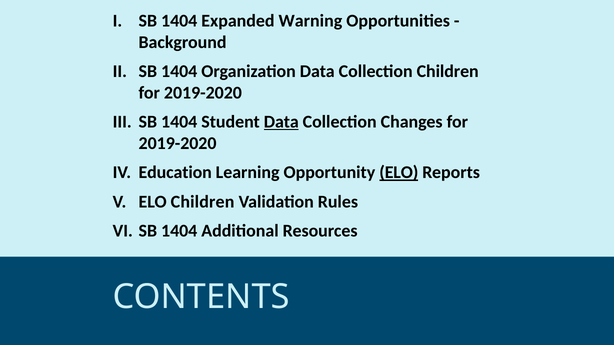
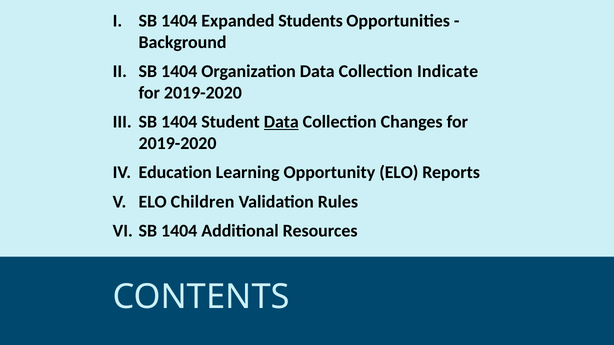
Warning: Warning -> Students
Collection Children: Children -> Indicate
ELO at (399, 173) underline: present -> none
